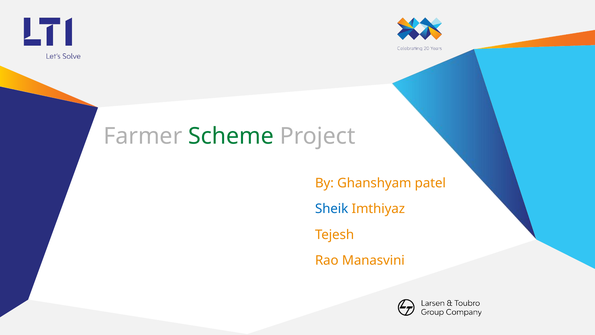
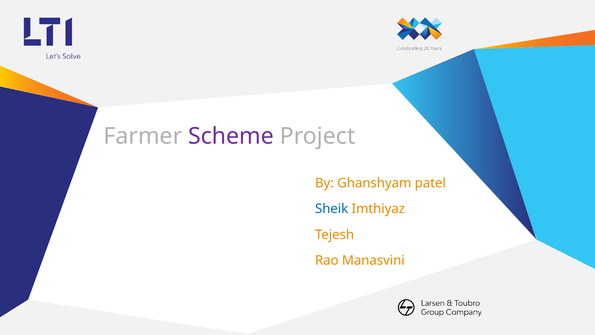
Scheme colour: green -> purple
